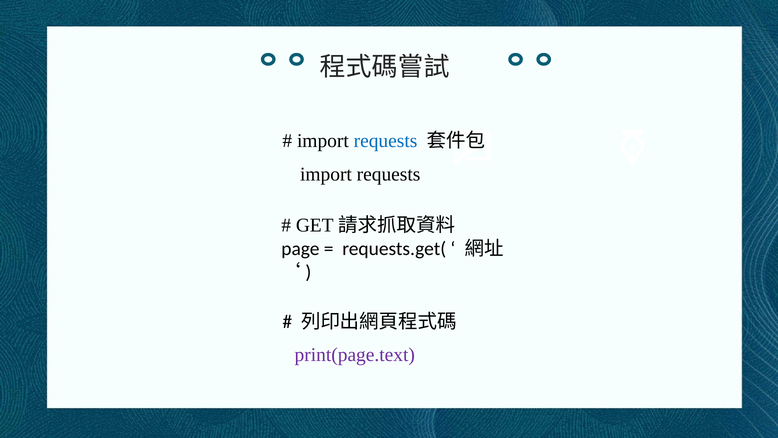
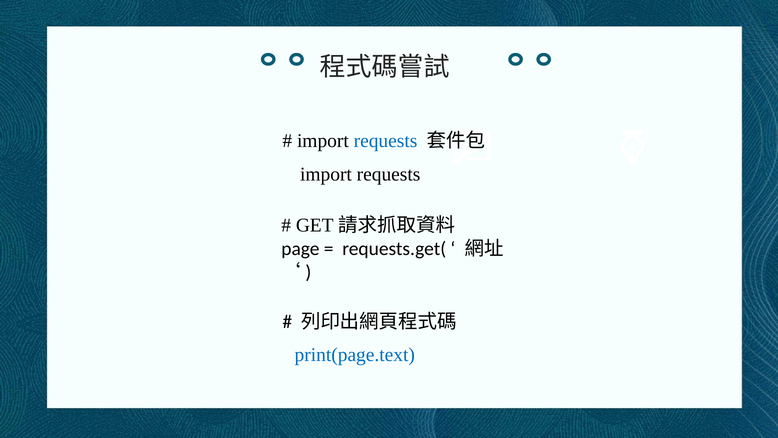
print(page.text colour: purple -> blue
